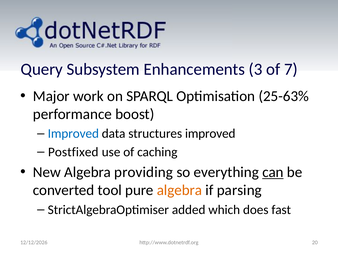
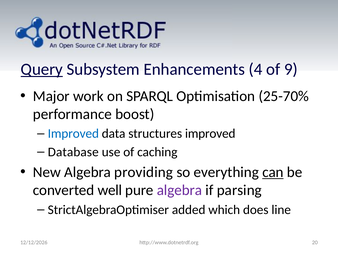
Query underline: none -> present
3: 3 -> 4
7: 7 -> 9
25-63%: 25-63% -> 25-70%
Postfixed: Postfixed -> Database
tool: tool -> well
algebra at (179, 190) colour: orange -> purple
fast: fast -> line
